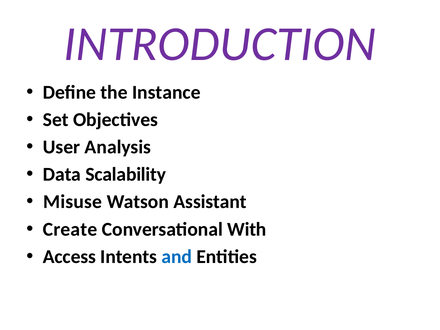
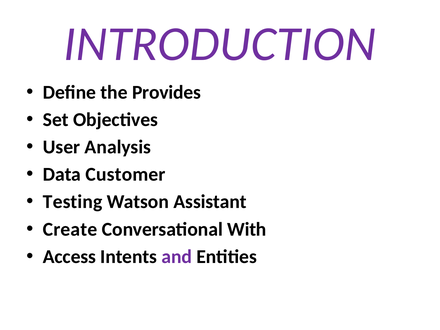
Instance: Instance -> Provides
Scalability: Scalability -> Customer
Misuse: Misuse -> Testing
and colour: blue -> purple
